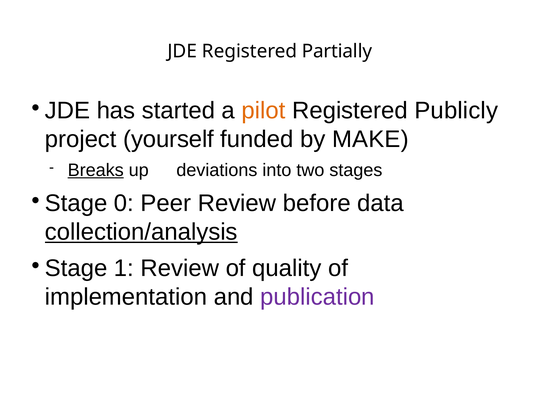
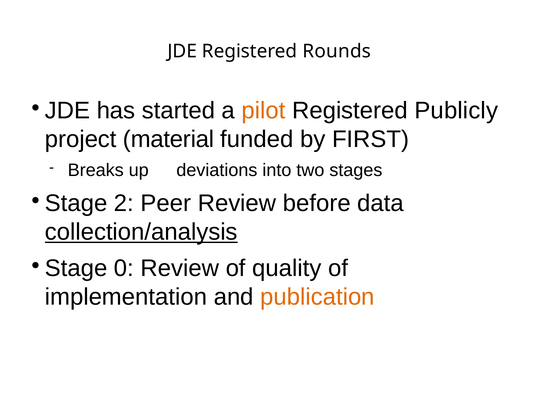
Partially: Partially -> Rounds
yourself: yourself -> material
MAKE: MAKE -> FIRST
Breaks underline: present -> none
0: 0 -> 2
1: 1 -> 0
publication colour: purple -> orange
